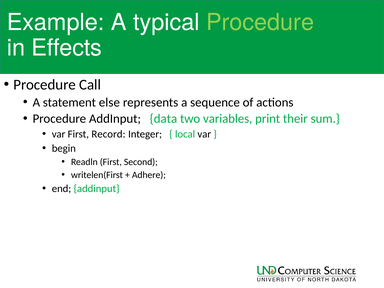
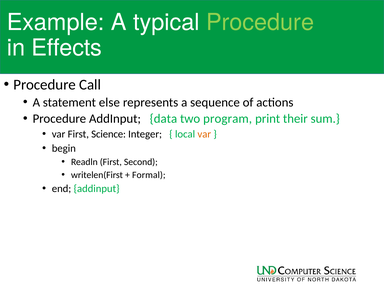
variables: variables -> program
Record: Record -> Science
var at (204, 134) colour: black -> orange
Adhere: Adhere -> Formal
